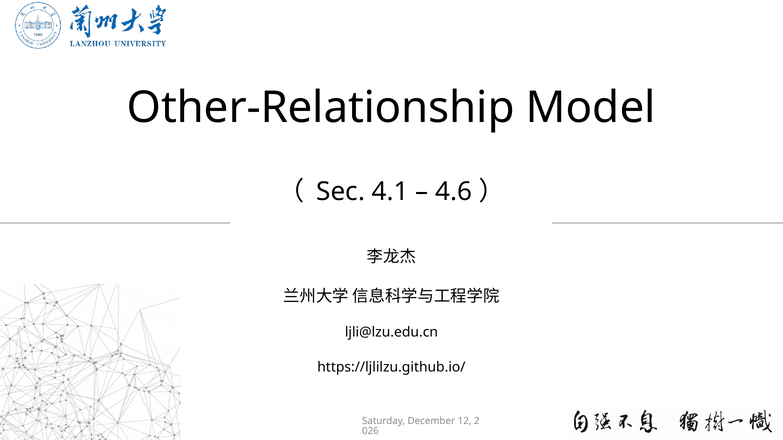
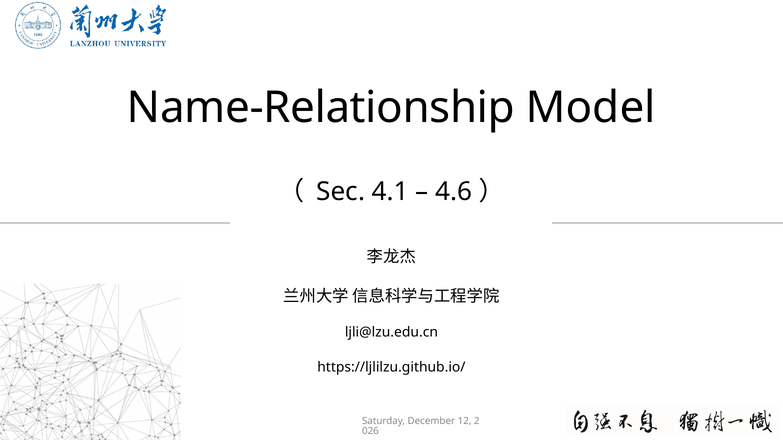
Other-Relationship: Other-Relationship -> Name-Relationship
